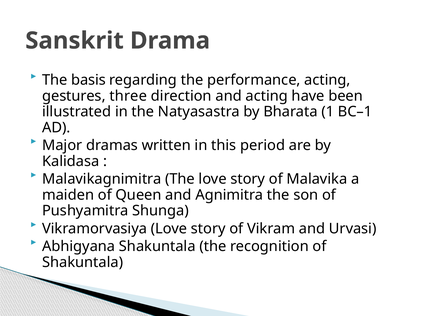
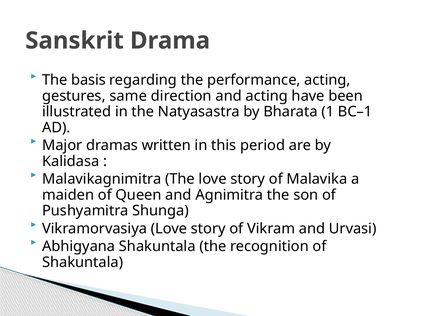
three: three -> same
